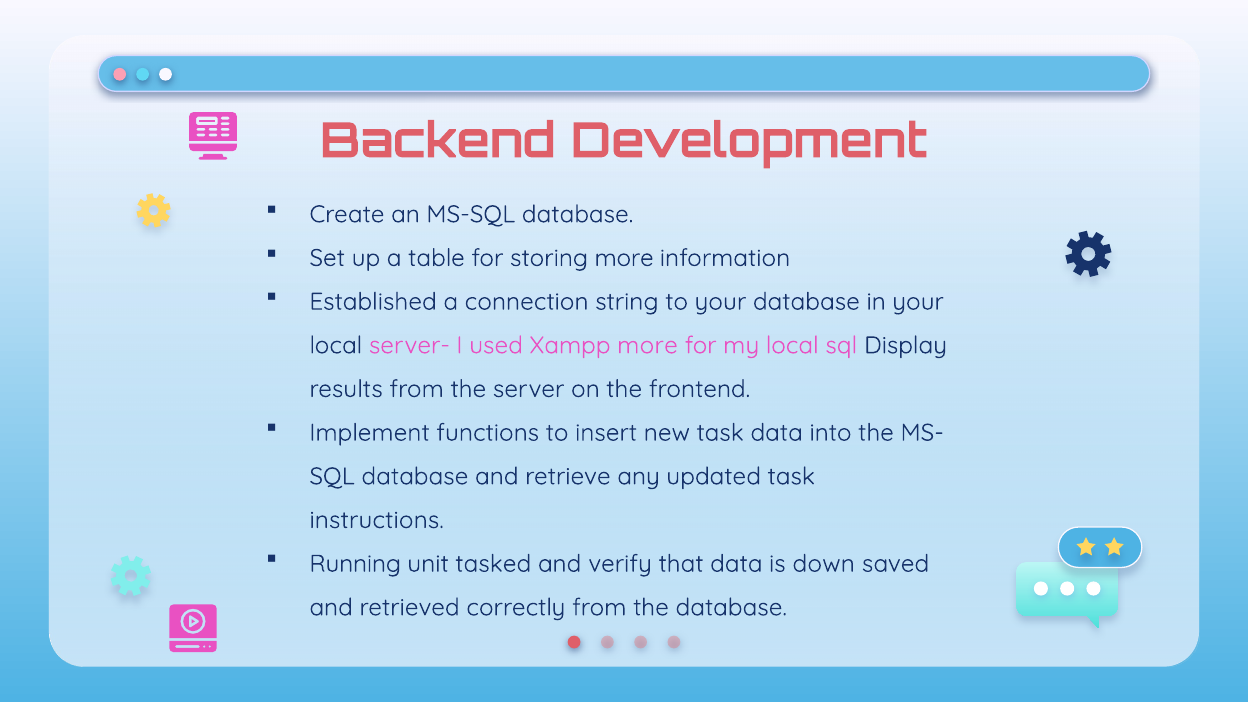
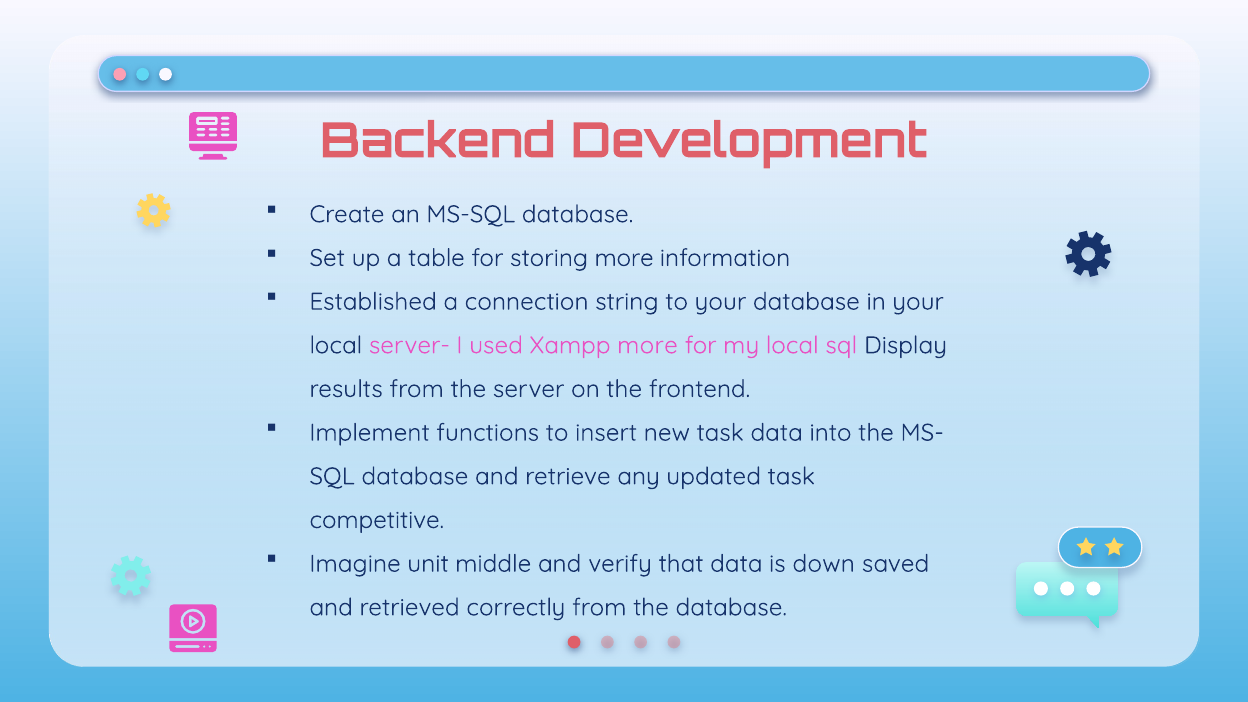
instructions: instructions -> competitive
Running: Running -> Imagine
tasked: tasked -> middle
